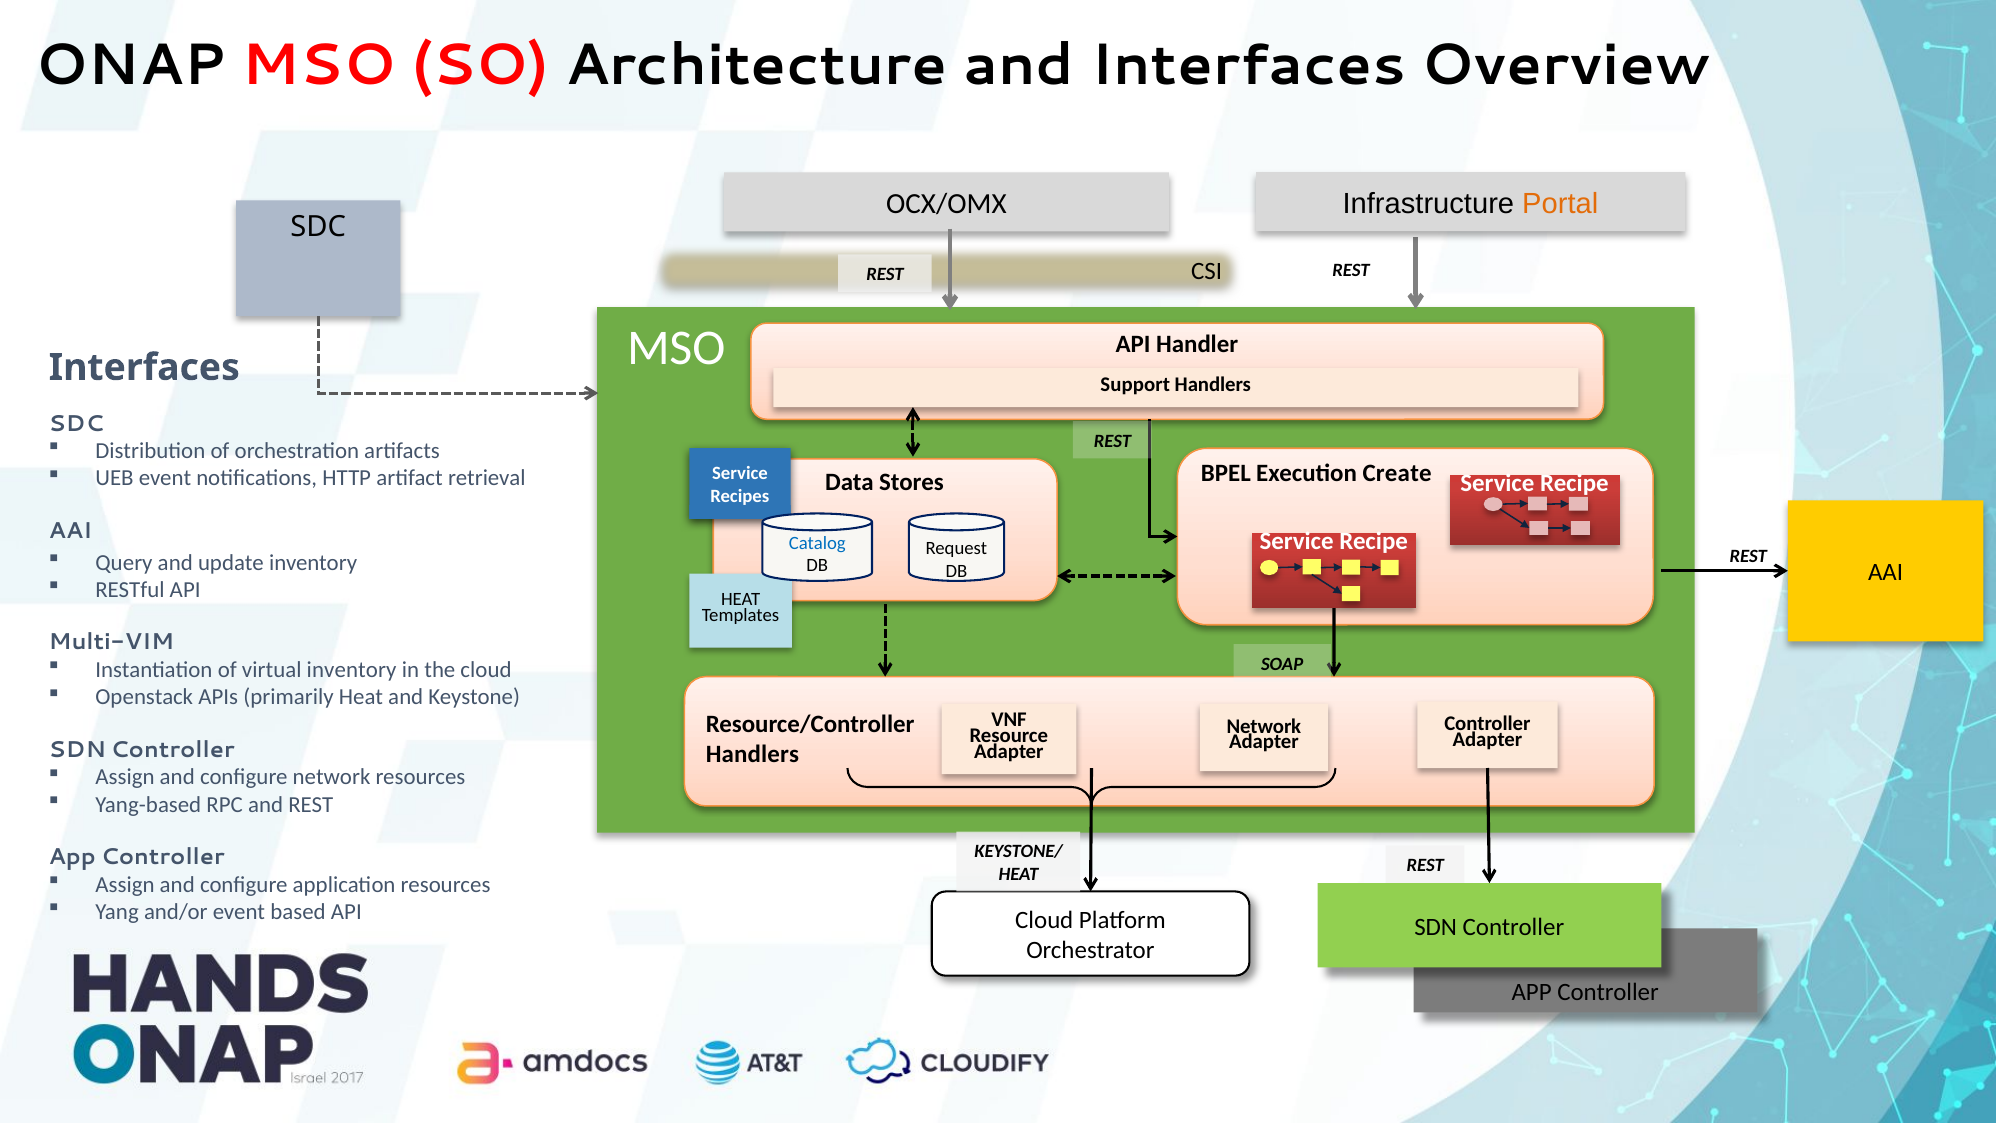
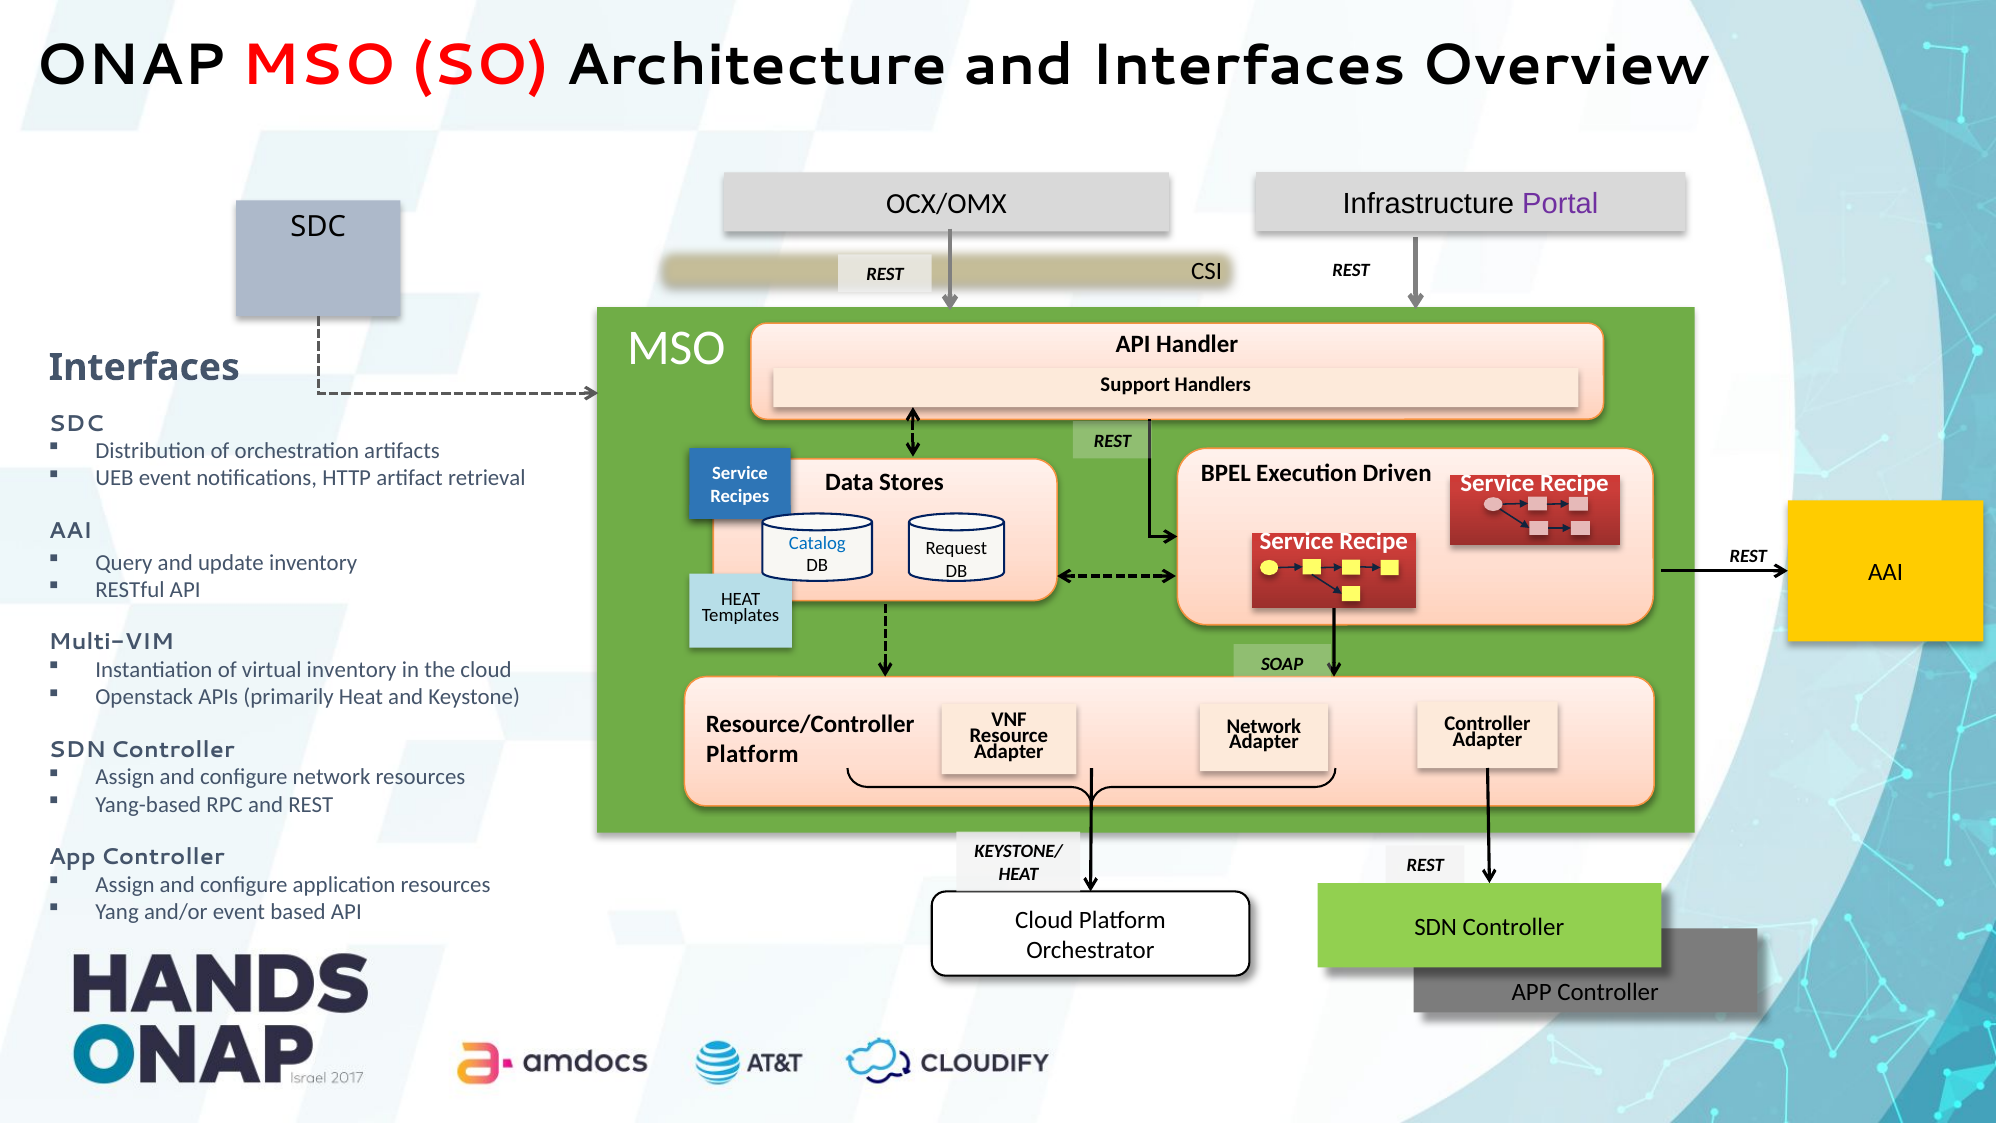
Portal colour: orange -> purple
Create: Create -> Driven
Handlers at (752, 754): Handlers -> Platform
